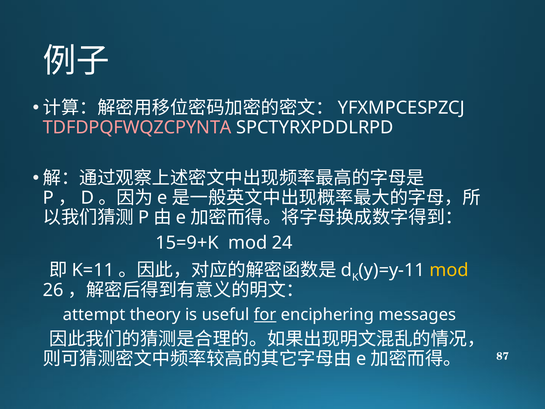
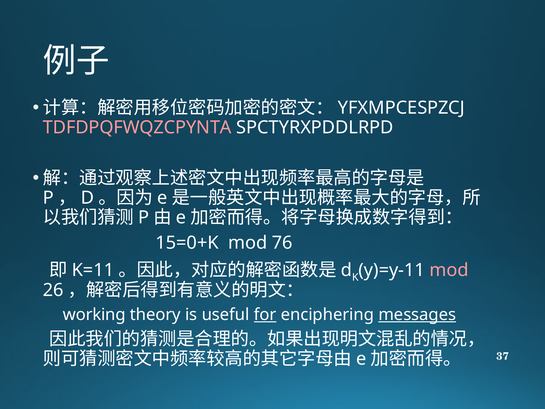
15=9+K: 15=9+K -> 15=0+K
24: 24 -> 76
mod at (449, 270) colour: yellow -> pink
attempt: attempt -> working
messages underline: none -> present
87: 87 -> 37
